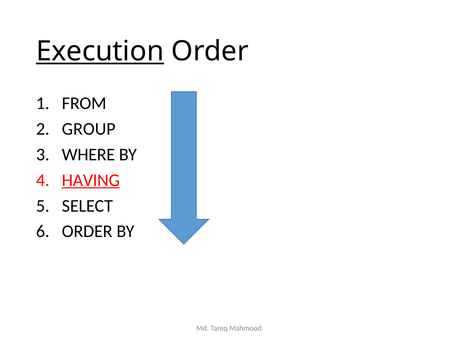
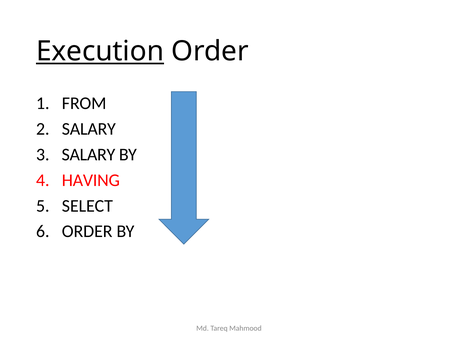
GROUP at (89, 129): GROUP -> SALARY
WHERE at (88, 154): WHERE -> SALARY
HAVING underline: present -> none
